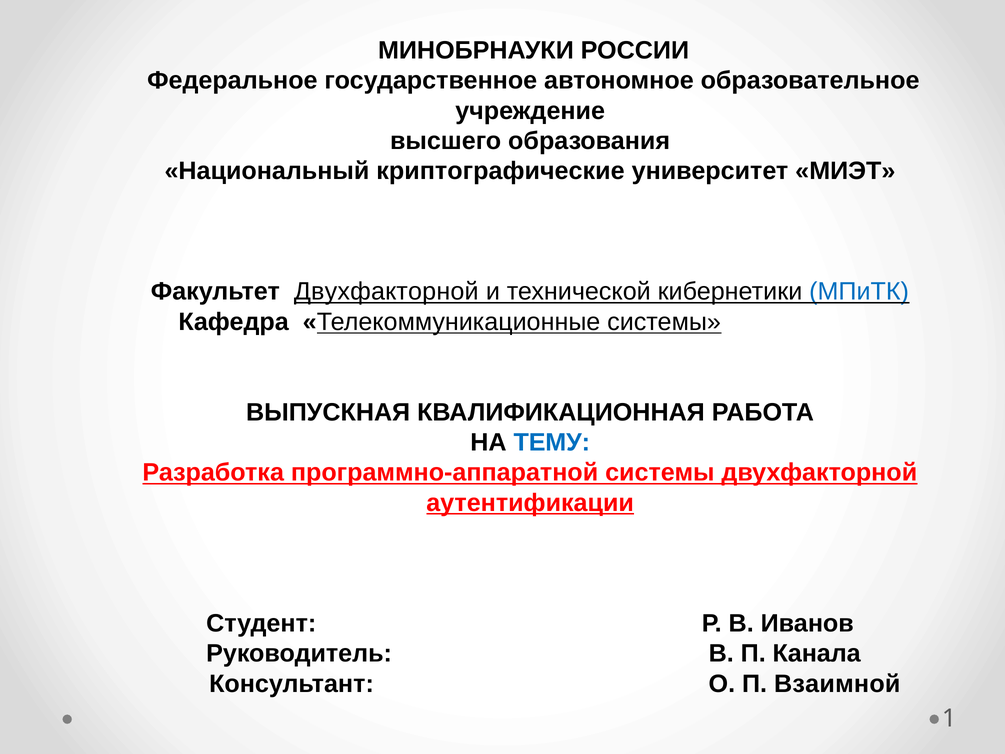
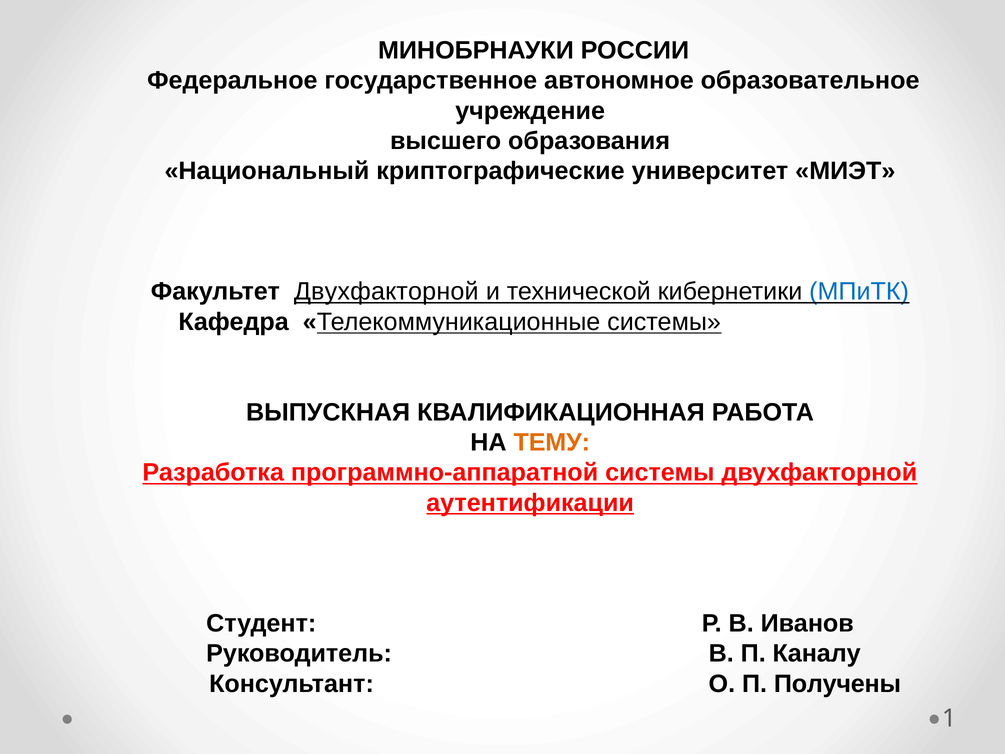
ТЕМУ colour: blue -> orange
Канала: Канала -> Каналу
Взаимной: Взаимной -> Получены
